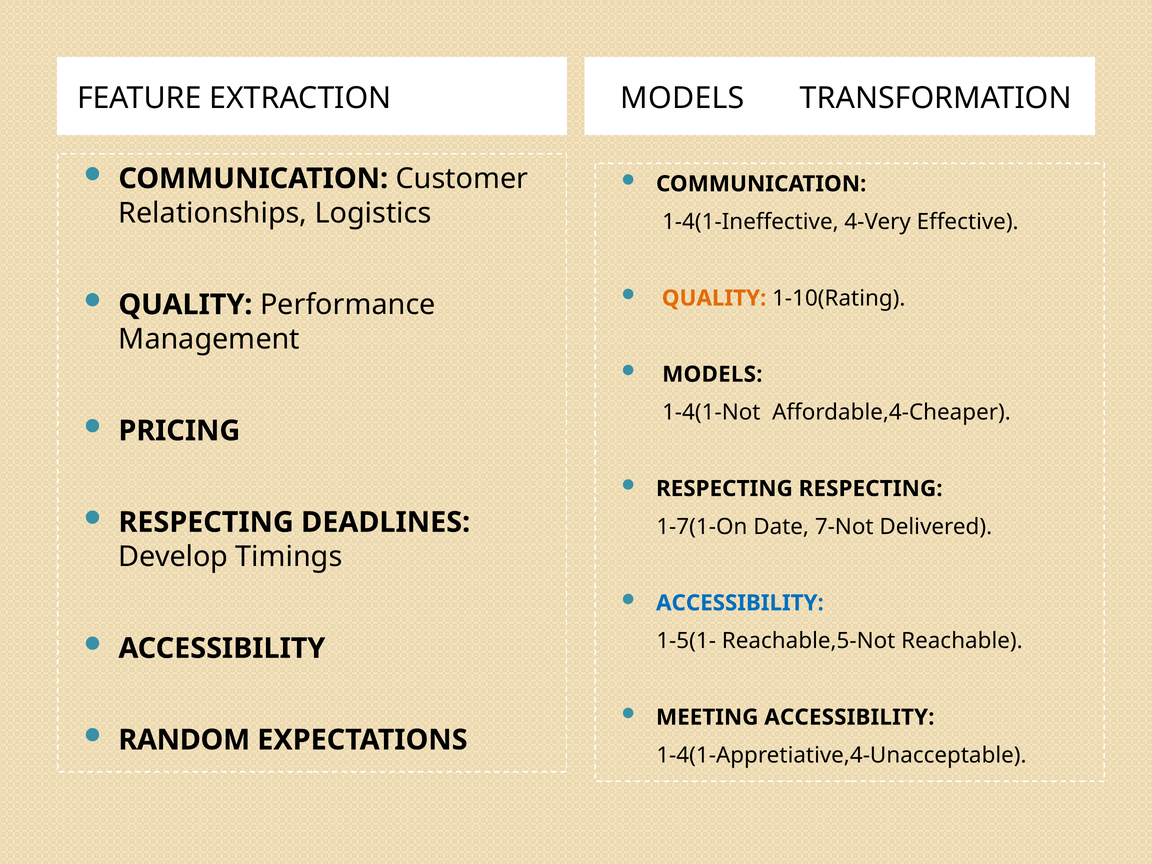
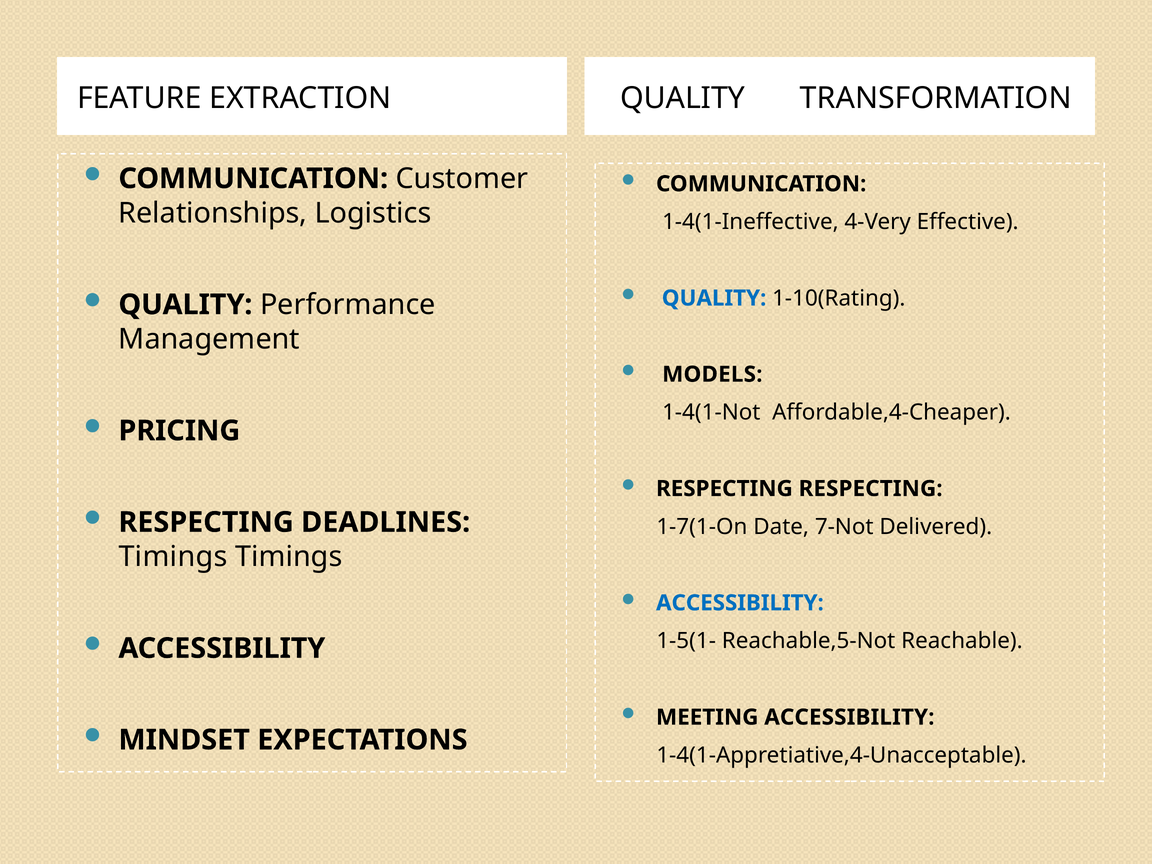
EXTRACTION MODELS: MODELS -> QUALITY
QUALITY at (714, 298) colour: orange -> blue
Develop at (173, 557): Develop -> Timings
RANDOM: RANDOM -> MINDSET
